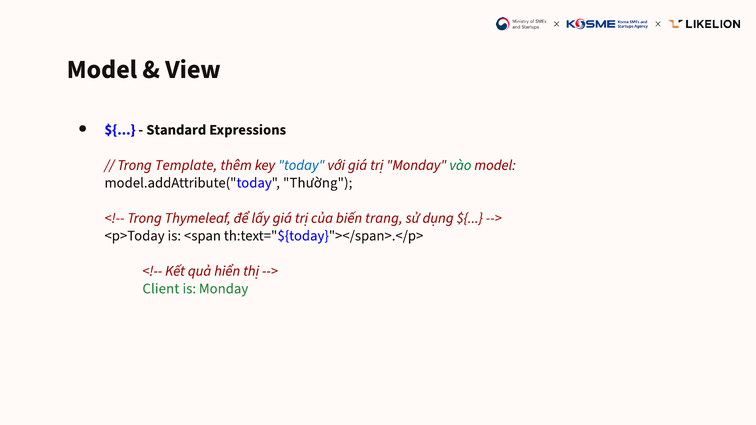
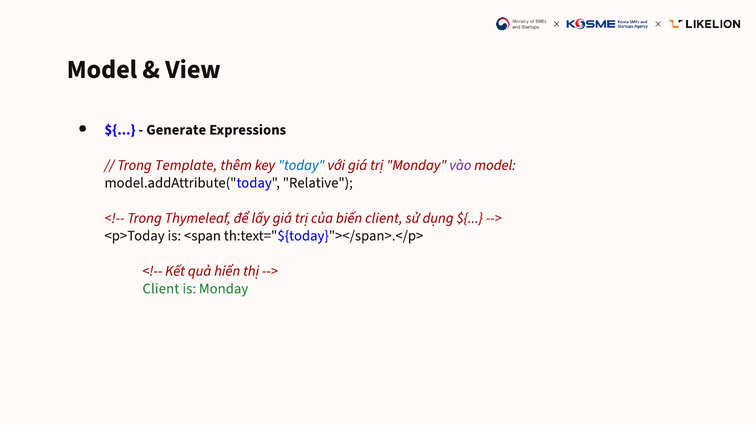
Standard: Standard -> Generate
vào colour: green -> purple
Thường: Thường -> Relative
biến trang: trang -> client
